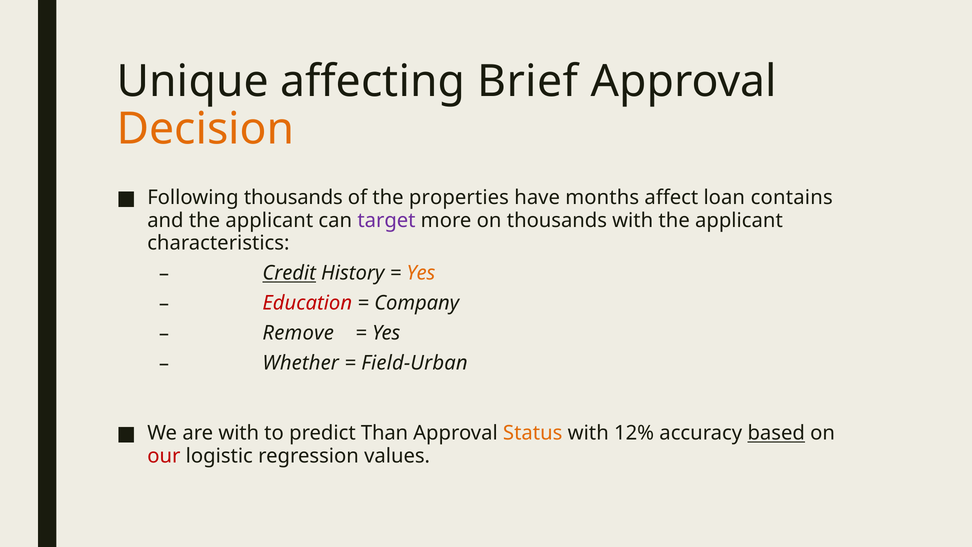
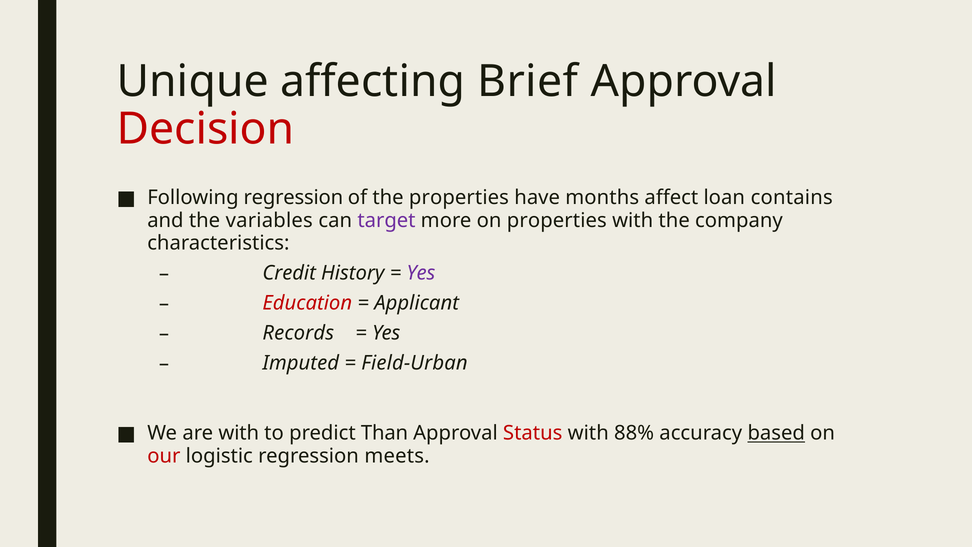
Decision colour: orange -> red
Following thousands: thousands -> regression
and the applicant: applicant -> variables
on thousands: thousands -> properties
with the applicant: applicant -> company
Credit underline: present -> none
Yes at (421, 273) colour: orange -> purple
Company: Company -> Applicant
Remove: Remove -> Records
Whether: Whether -> Imputed
Status colour: orange -> red
12%: 12% -> 88%
values: values -> meets
